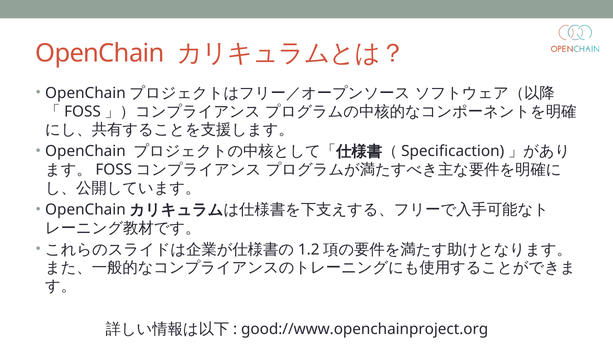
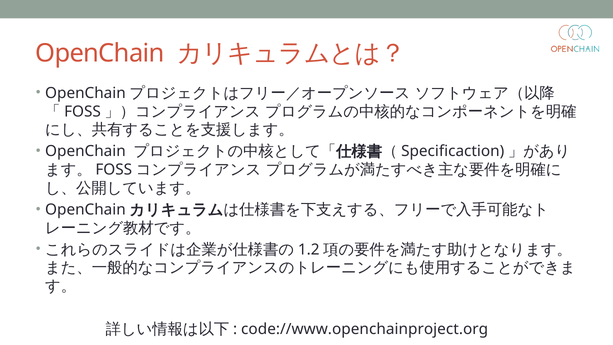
good://www.openchainproject.org: good://www.openchainproject.org -> code://www.openchainproject.org
